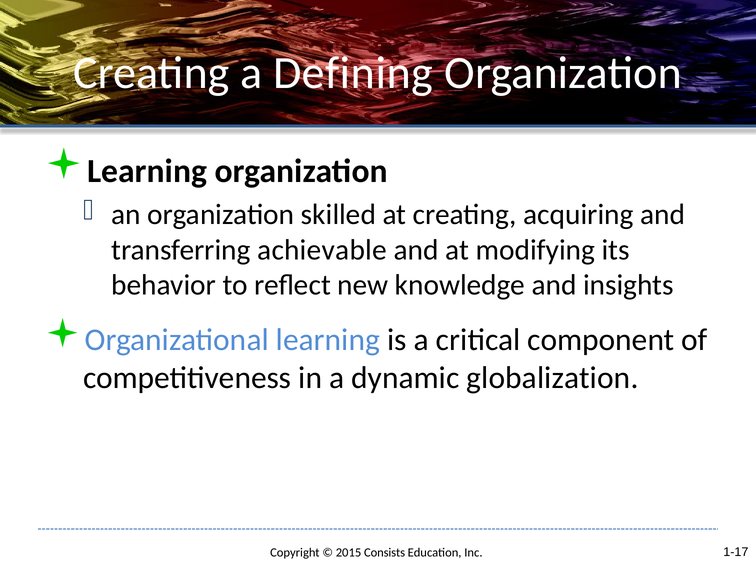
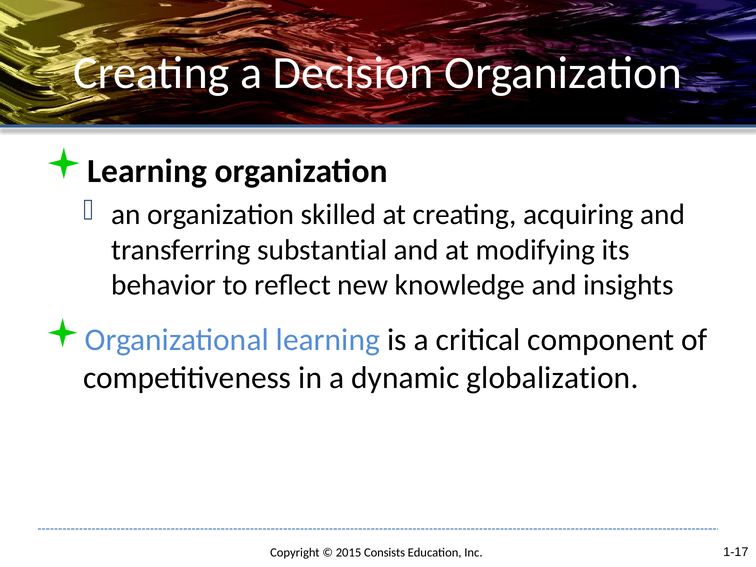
Defining: Defining -> Decision
achievable: achievable -> substantial
